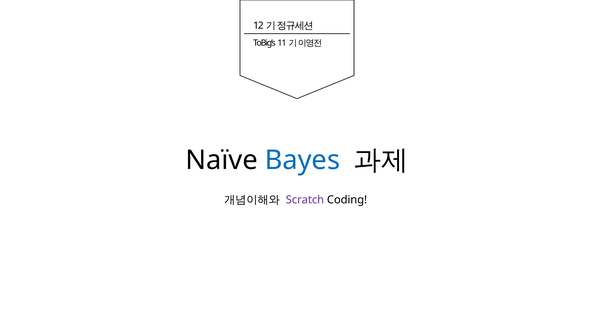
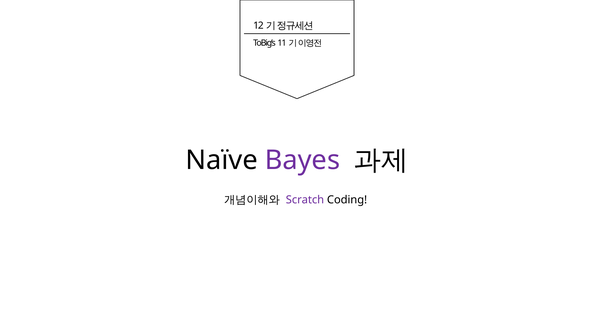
Bayes colour: blue -> purple
